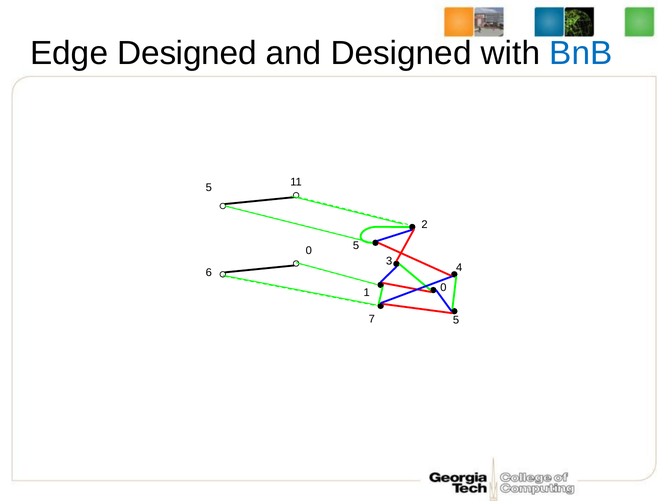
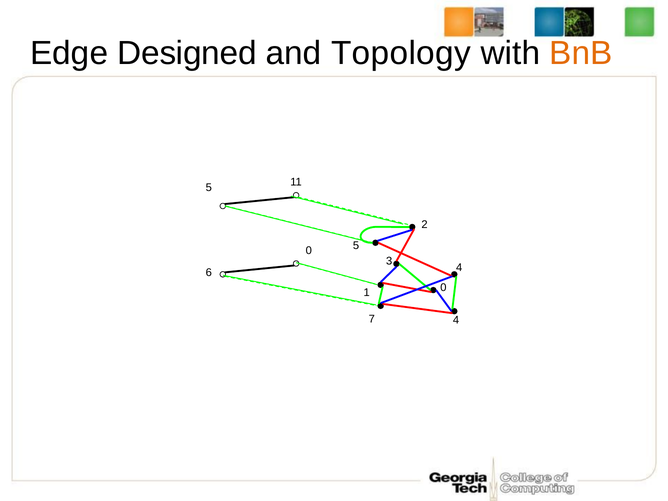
and Designed: Designed -> Topology
BnB colour: blue -> orange
7 5: 5 -> 4
